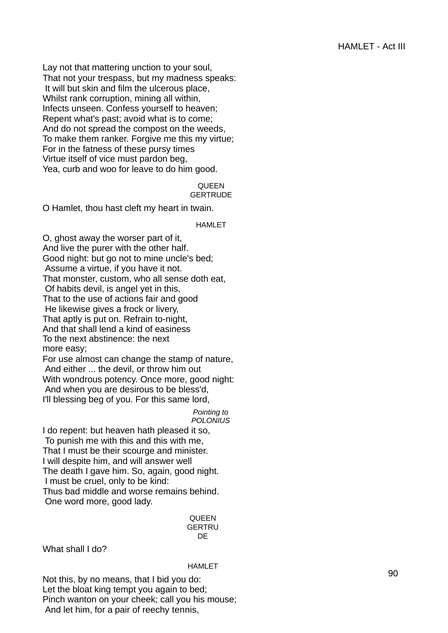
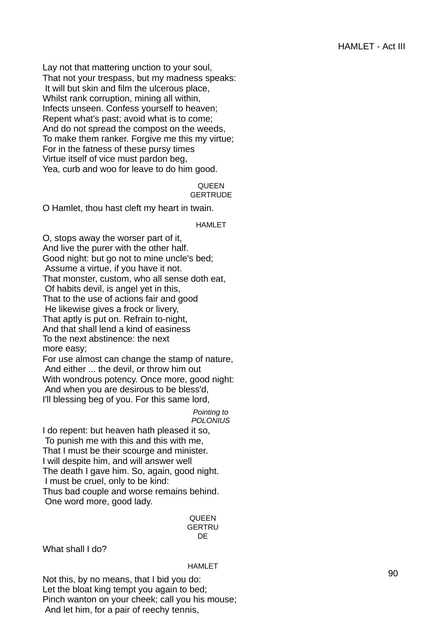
ghost: ghost -> stops
middle: middle -> couple
